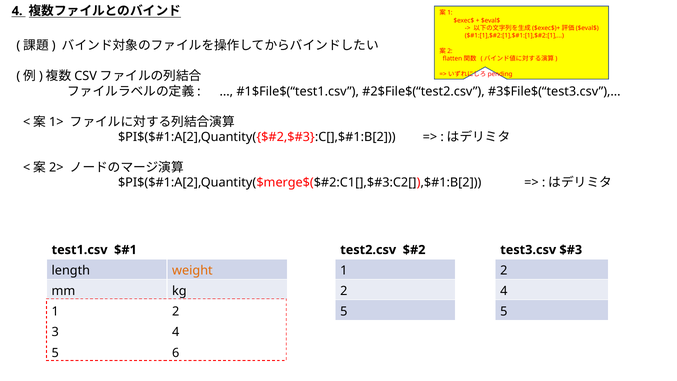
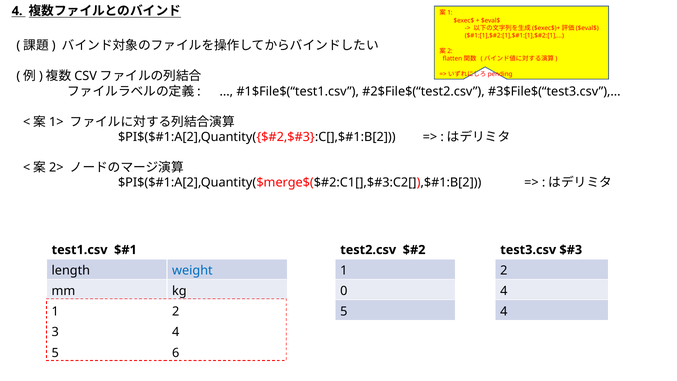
weight colour: orange -> blue
kg 2: 2 -> 0
5 5: 5 -> 4
